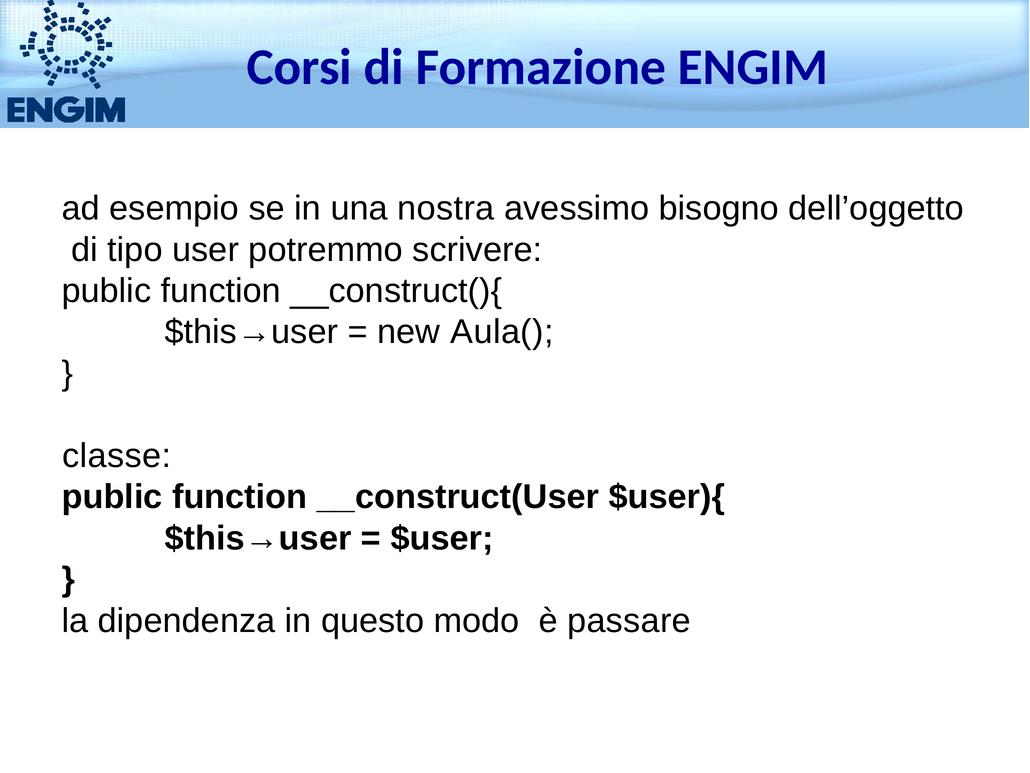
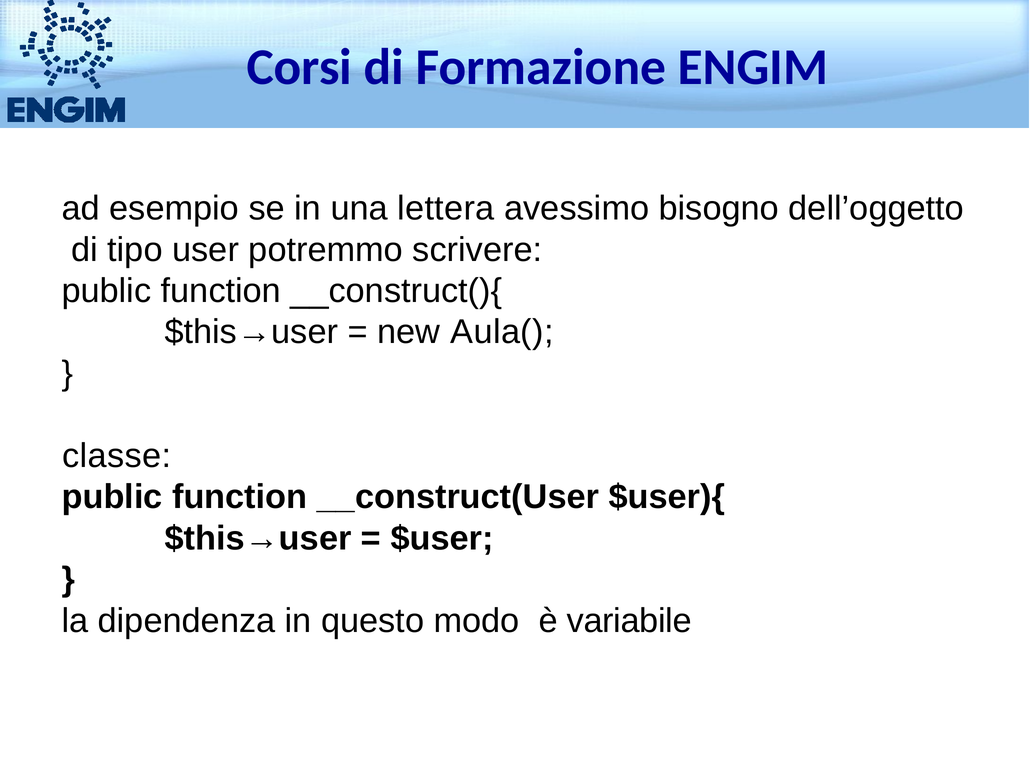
nostra: nostra -> lettera
passare: passare -> variabile
